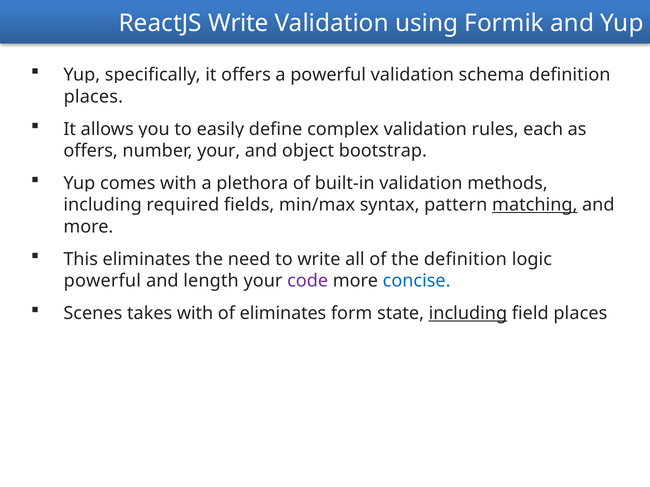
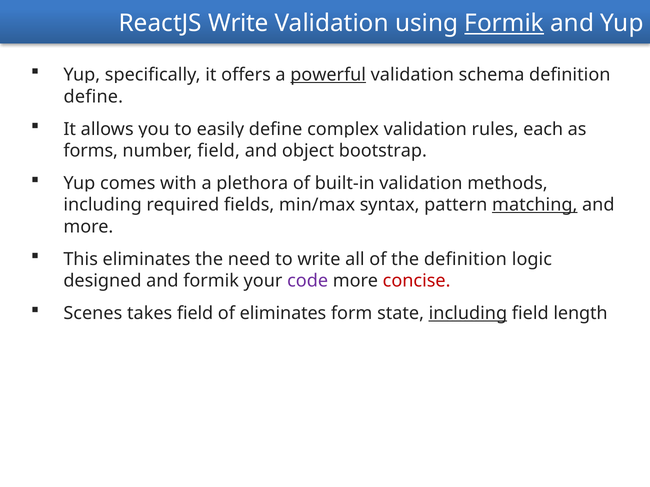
Formik at (504, 23) underline: none -> present
powerful at (328, 75) underline: none -> present
places at (93, 97): places -> define
offers at (91, 151): offers -> forms
number your: your -> field
powerful at (102, 281): powerful -> designed
and length: length -> formik
concise colour: blue -> red
takes with: with -> field
field places: places -> length
